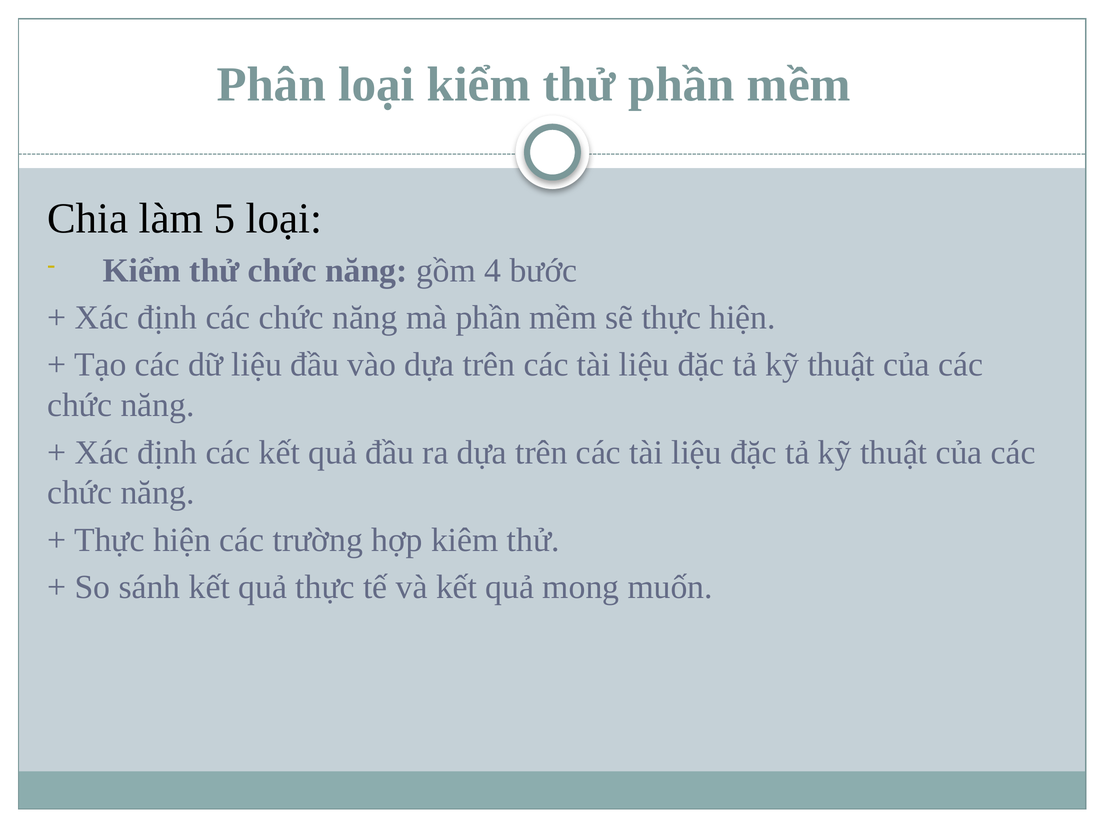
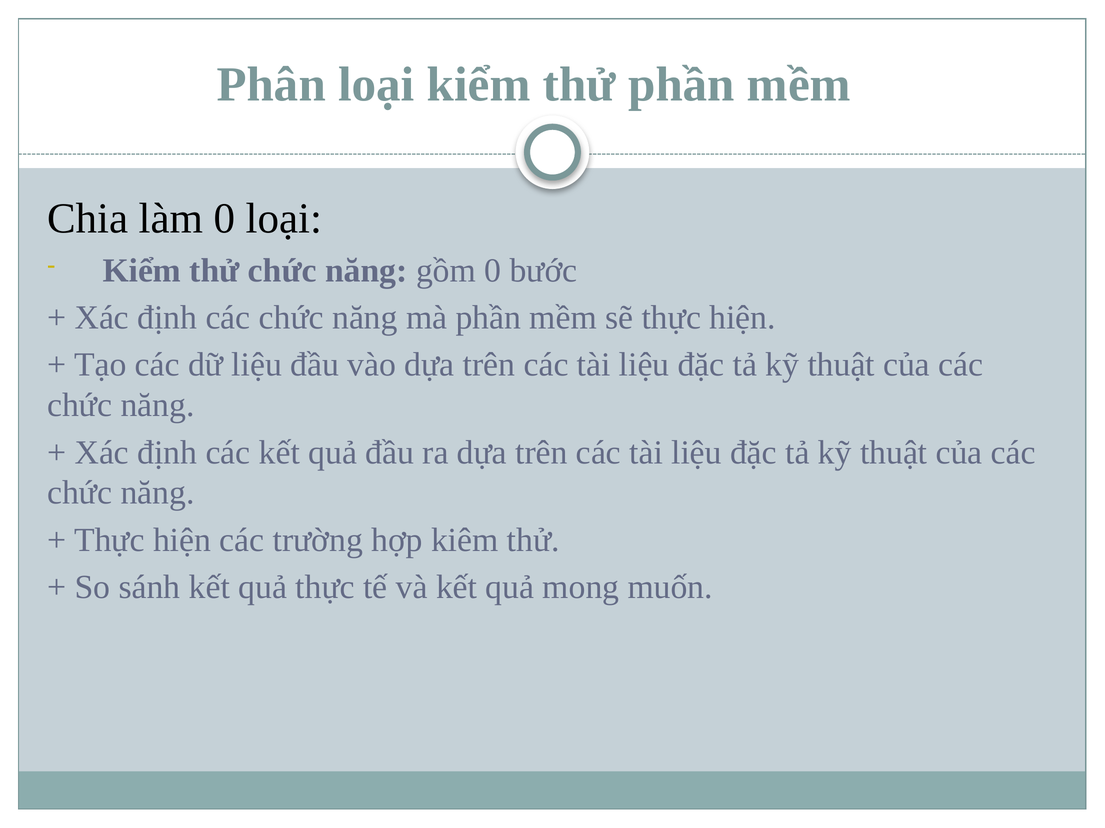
làm 5: 5 -> 0
gồm 4: 4 -> 0
